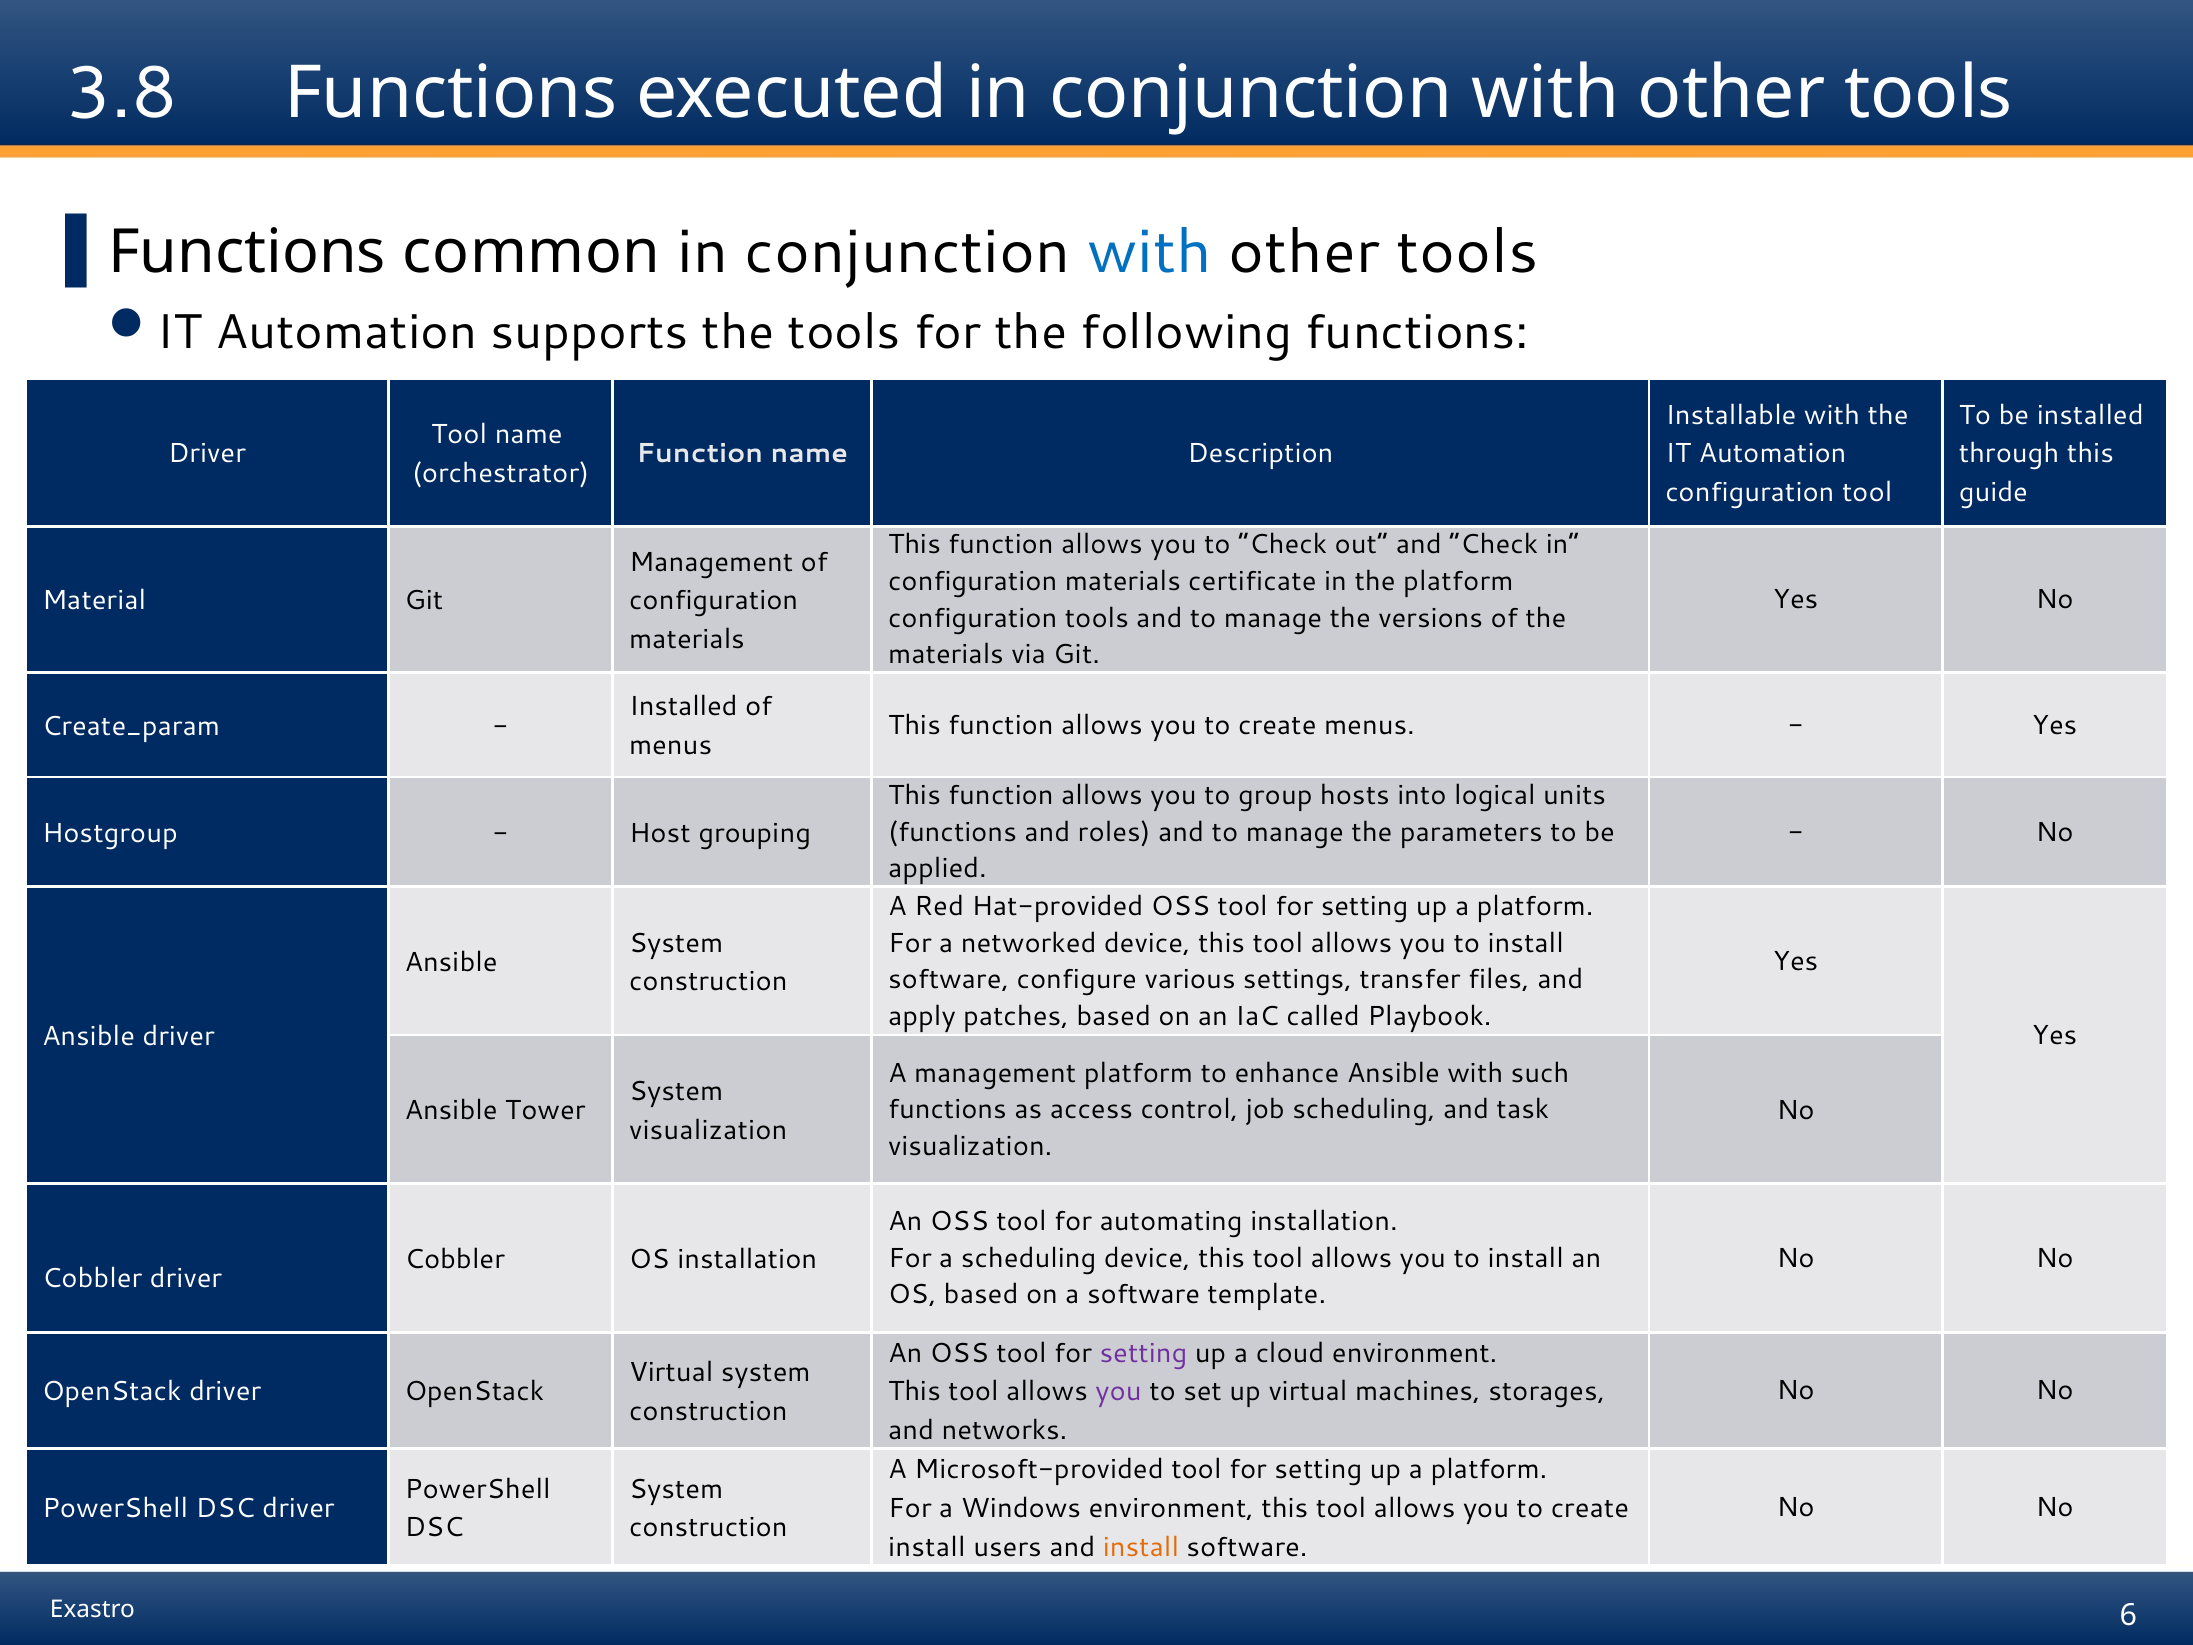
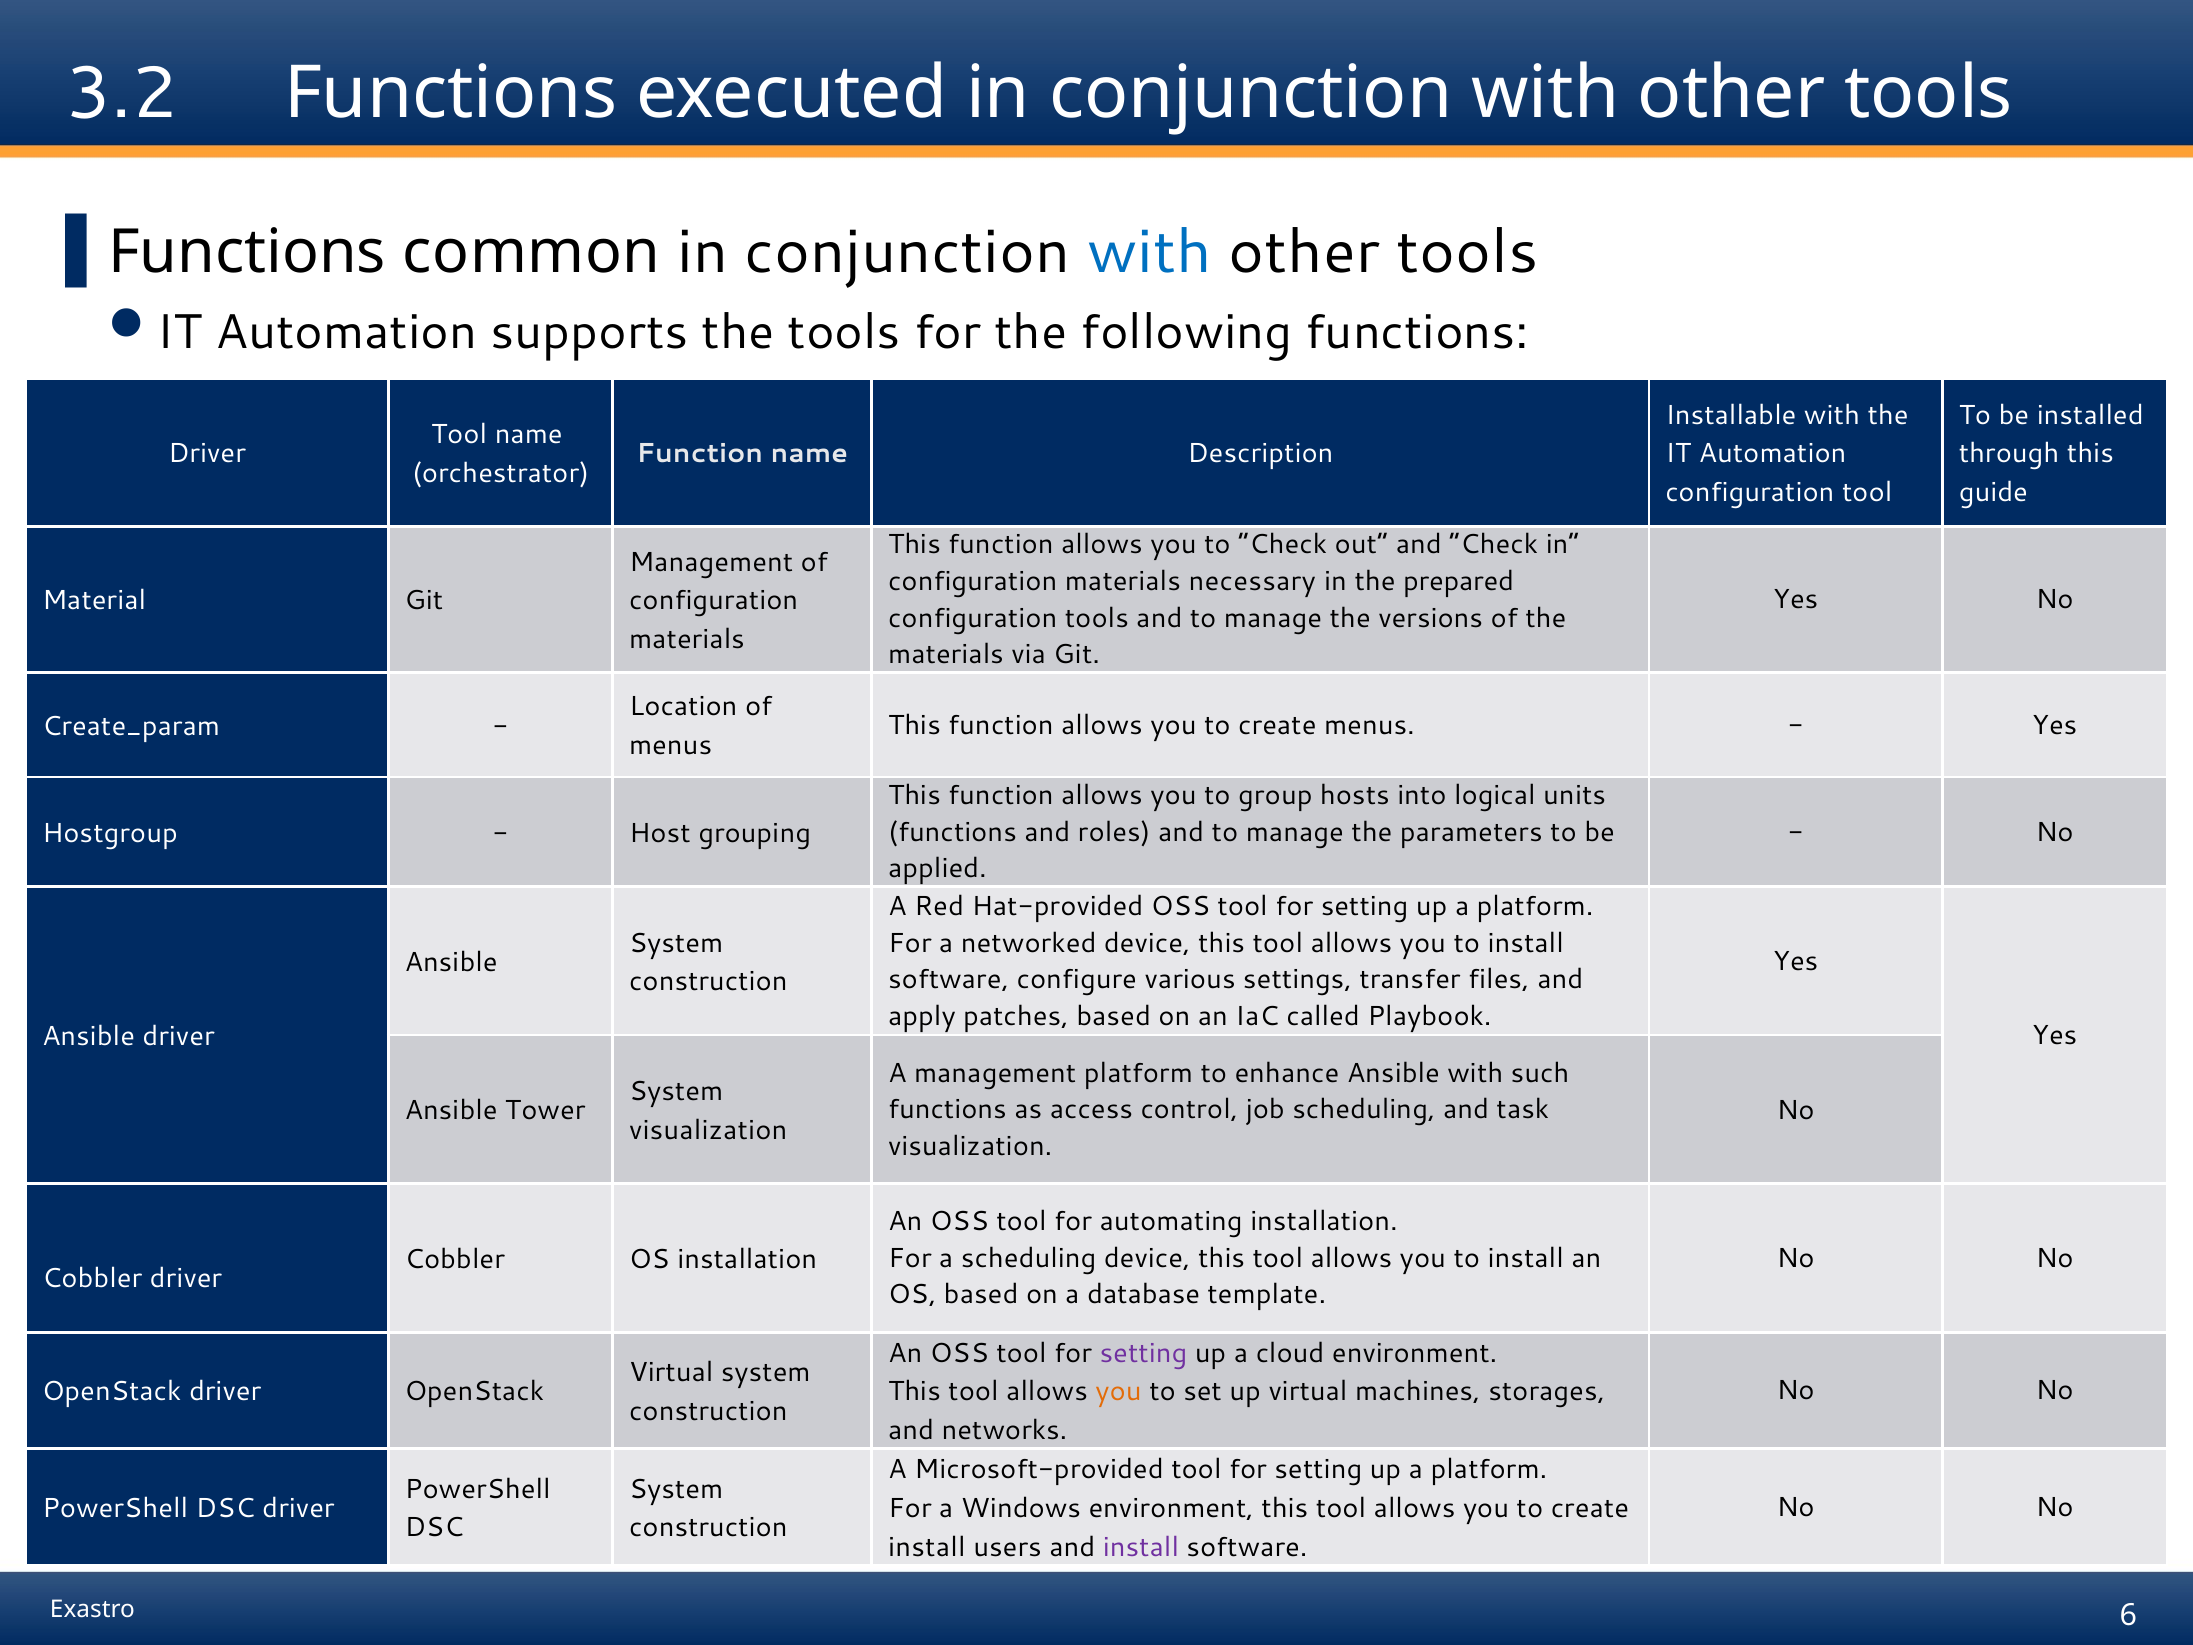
3.8: 3.8 -> 3.2
certificate: certificate -> necessary
the platform: platform -> prepared
Installed at (683, 707): Installed -> Location
a software: software -> database
you at (1119, 1392) colour: purple -> orange
install at (1141, 1547) colour: orange -> purple
